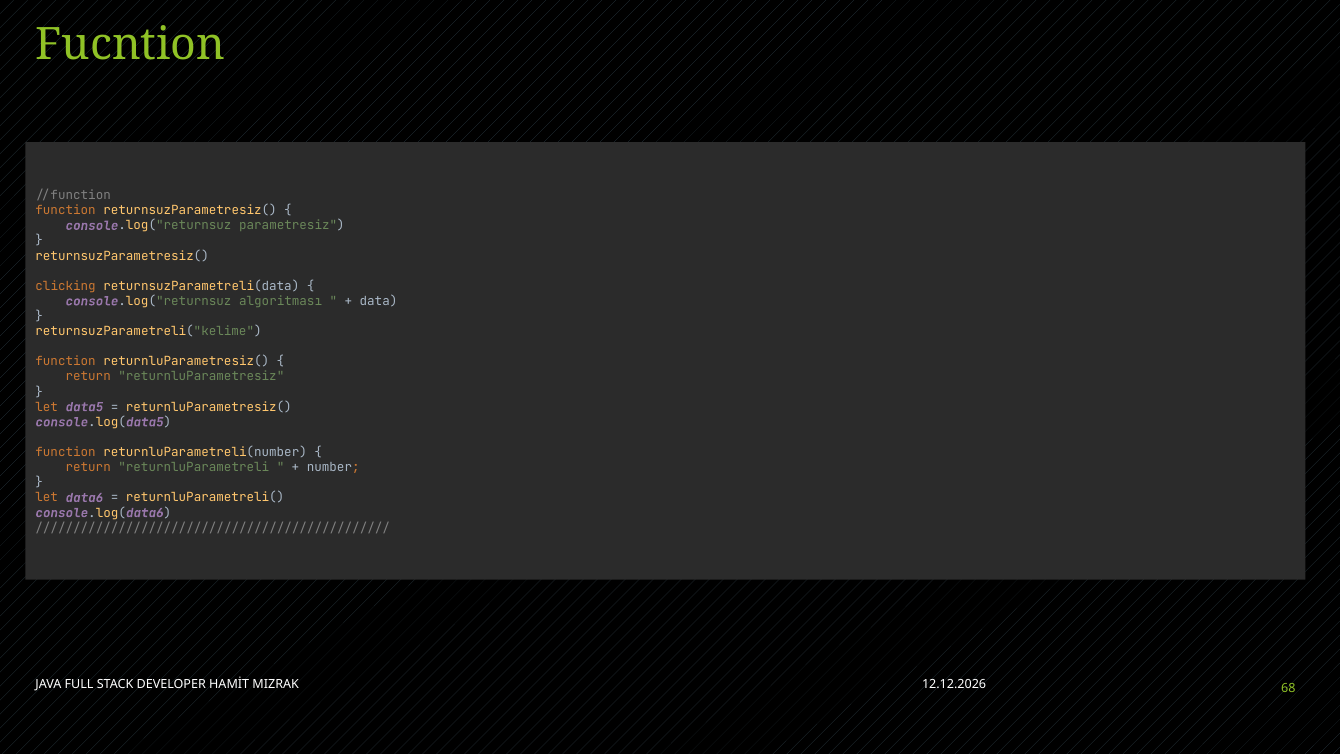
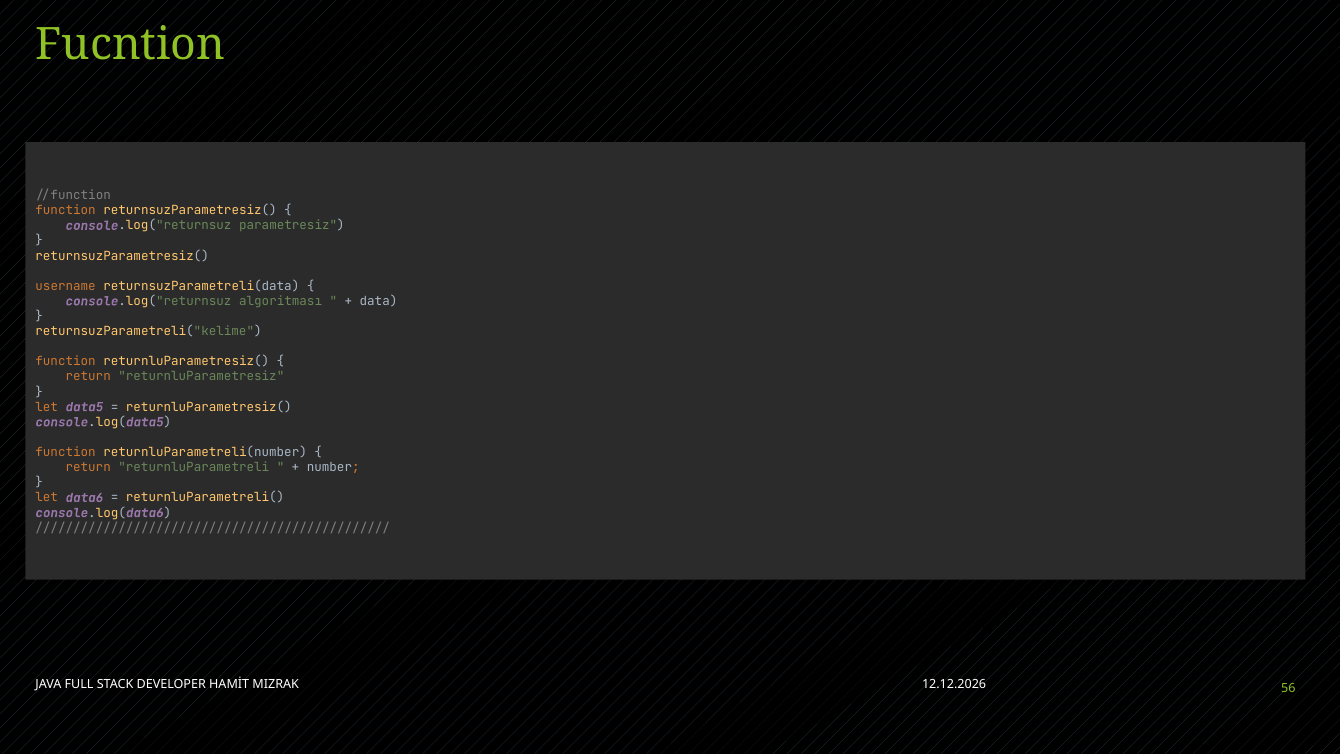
clicking: clicking -> username
68: 68 -> 56
